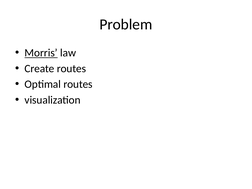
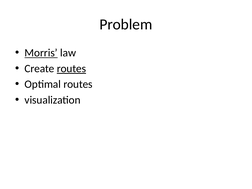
routes at (71, 69) underline: none -> present
